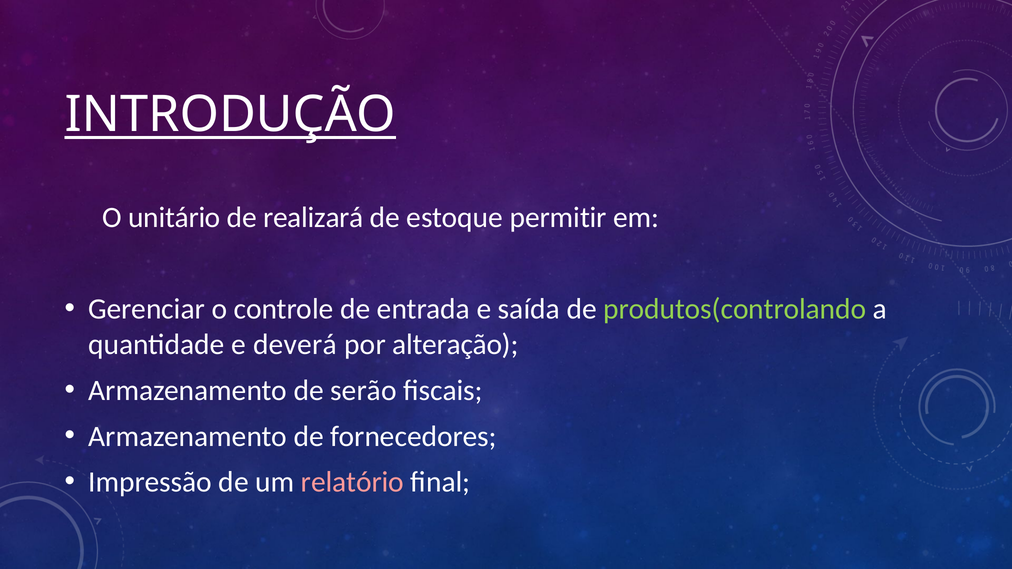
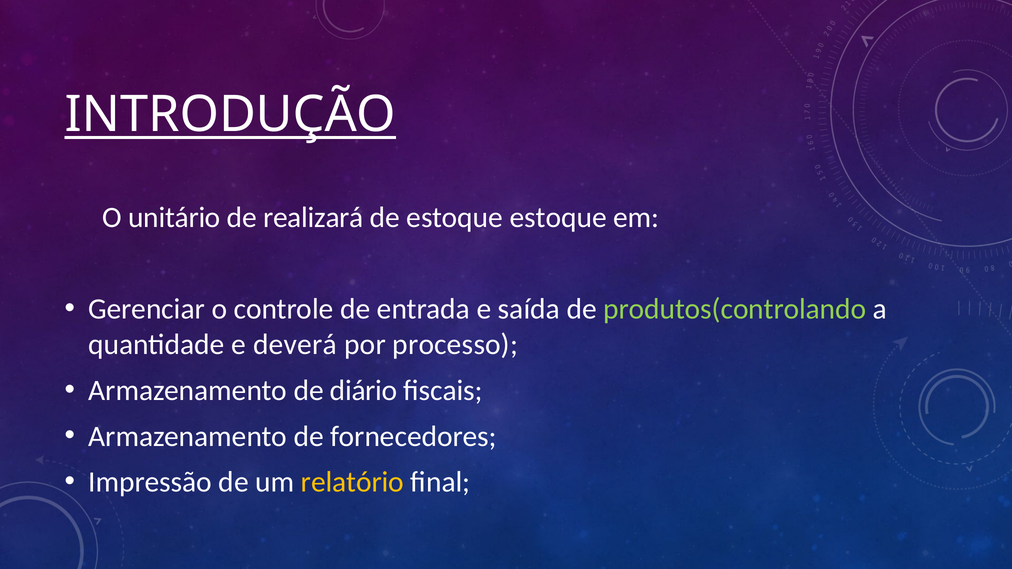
estoque permitir: permitir -> estoque
alteração: alteração -> processo
serão: serão -> diário
relatório colour: pink -> yellow
